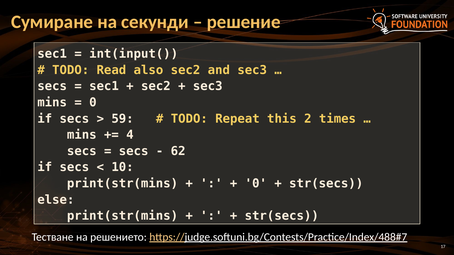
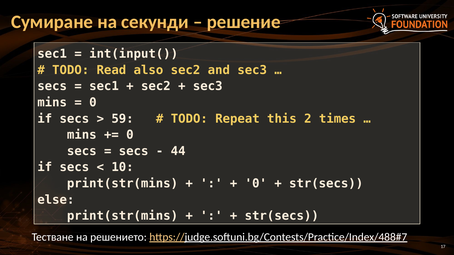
4 at (130, 135): 4 -> 0
62: 62 -> 44
